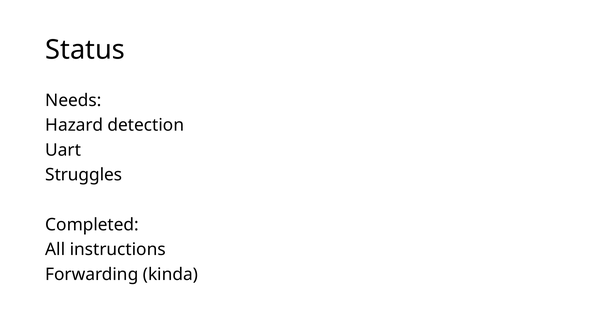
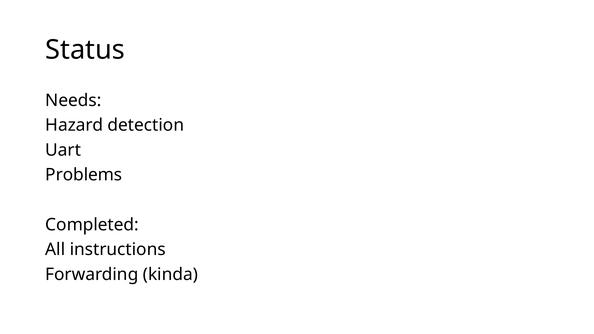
Struggles: Struggles -> Problems
